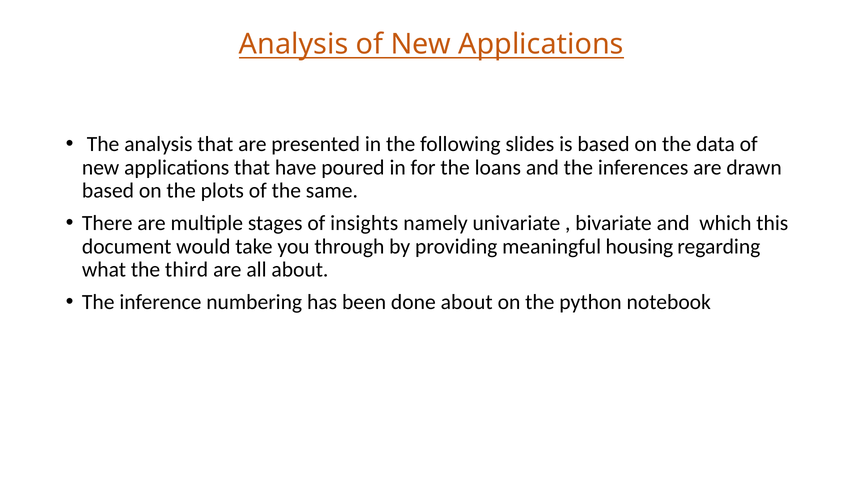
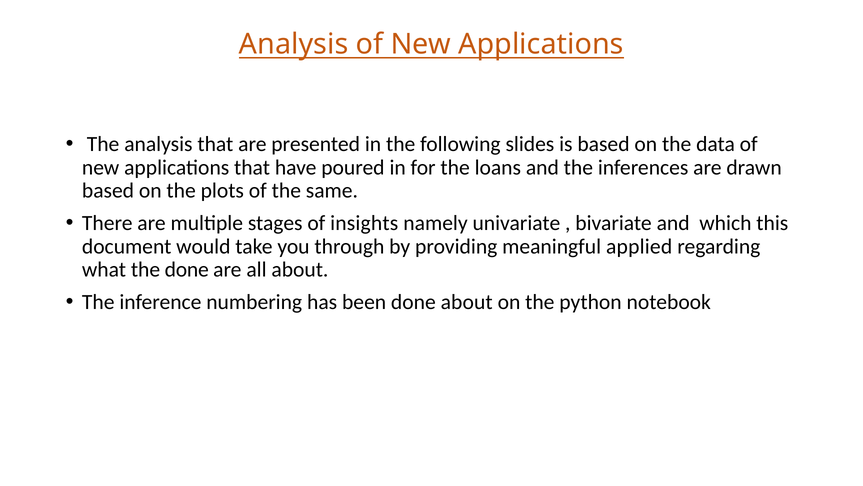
housing: housing -> applied
the third: third -> done
